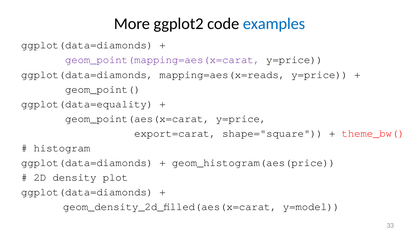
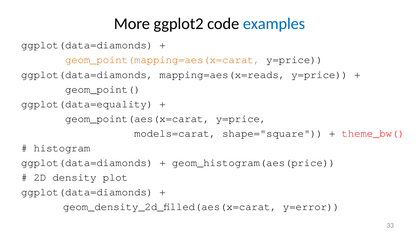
geom_point(mapping=aes(x=carat colour: purple -> orange
export=carat: export=carat -> models=carat
y=model: y=model -> y=error
